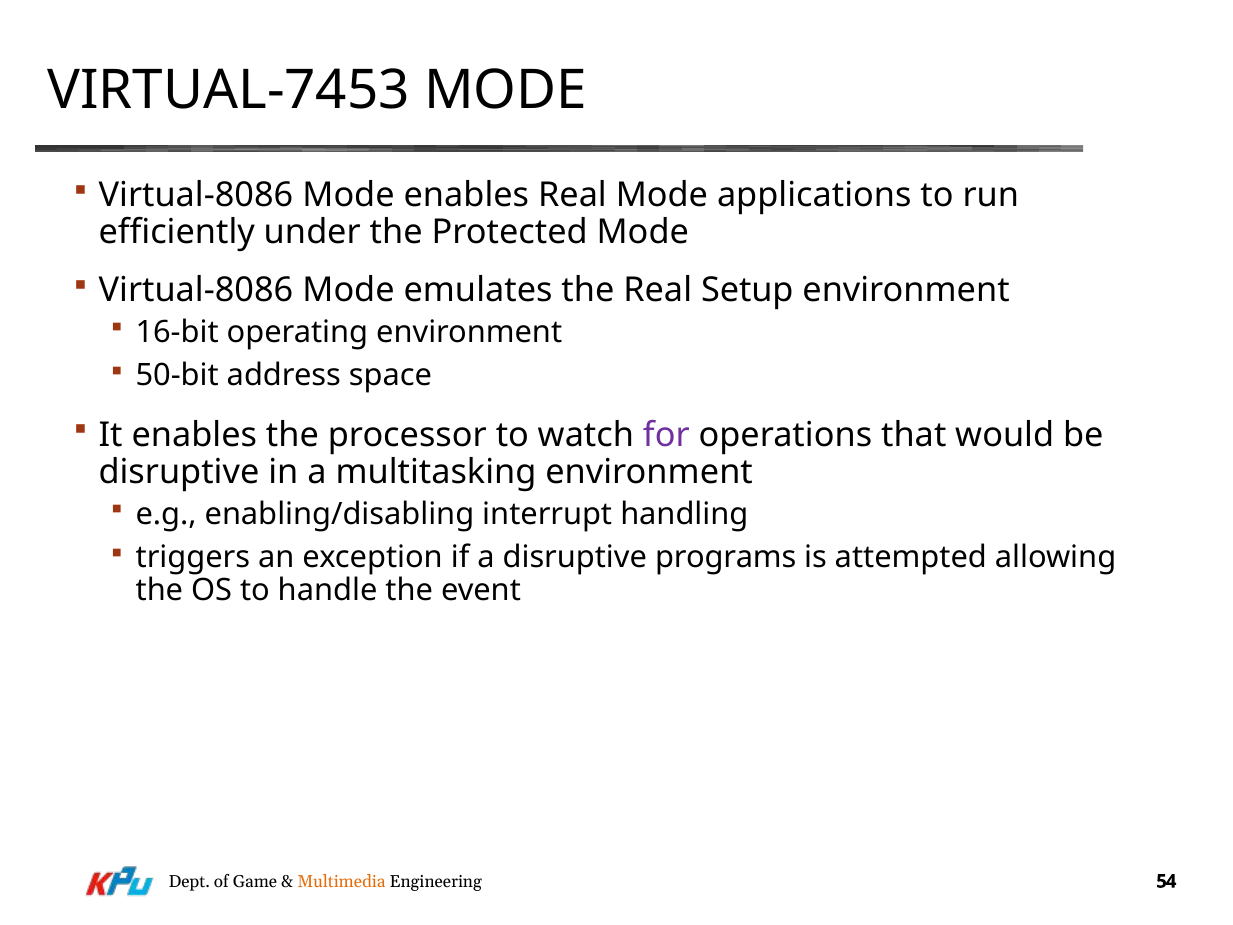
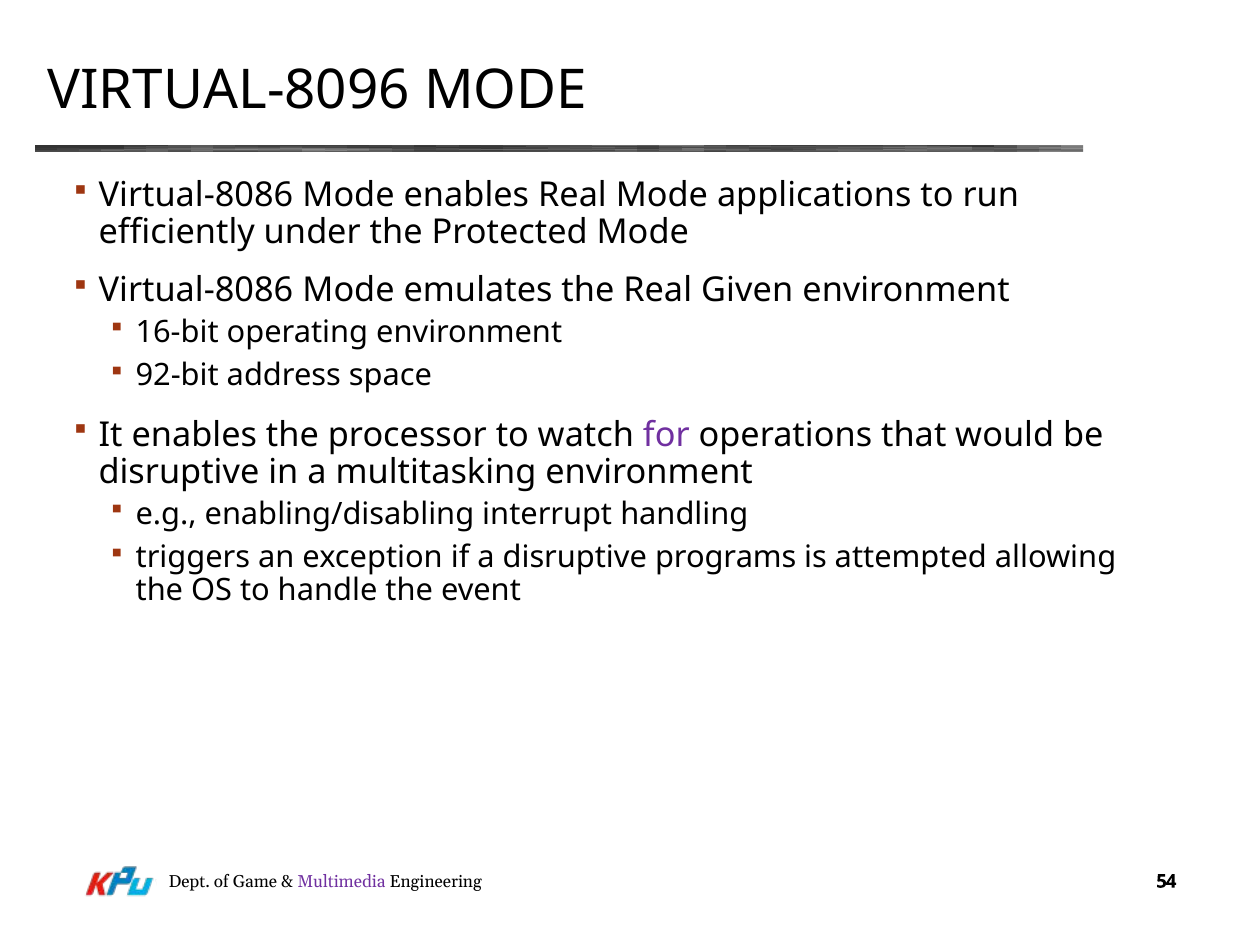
VIRTUAL-7453: VIRTUAL-7453 -> VIRTUAL-8096
Setup: Setup -> Given
50-bit: 50-bit -> 92-bit
Multimedia colour: orange -> purple
